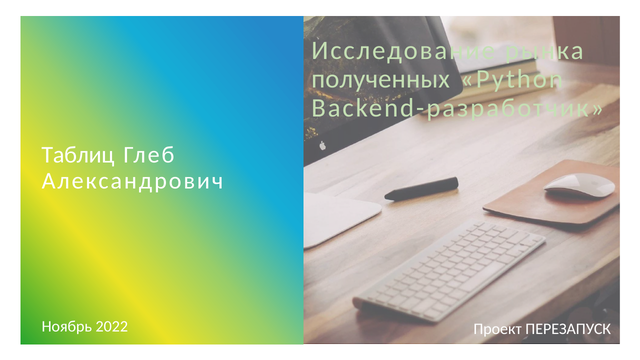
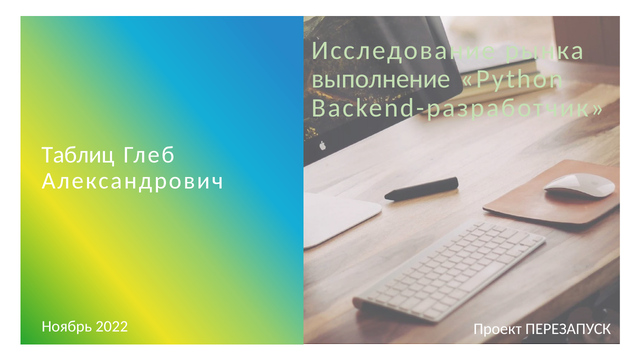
полученных: полученных -> выполнение
